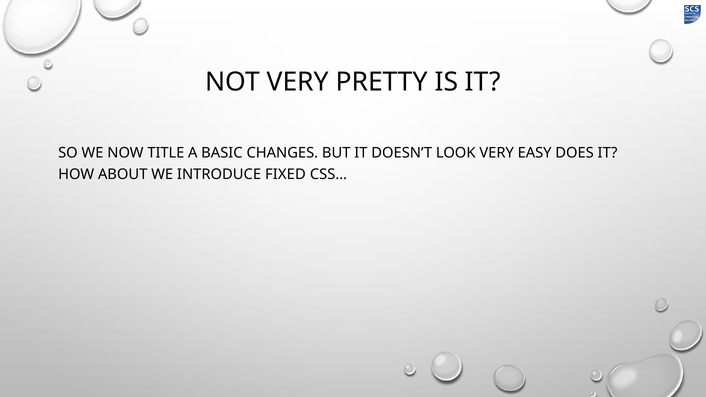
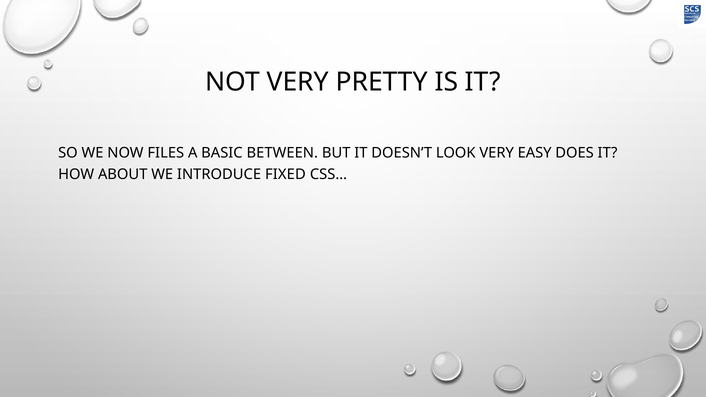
TITLE: TITLE -> FILES
CHANGES: CHANGES -> BETWEEN
